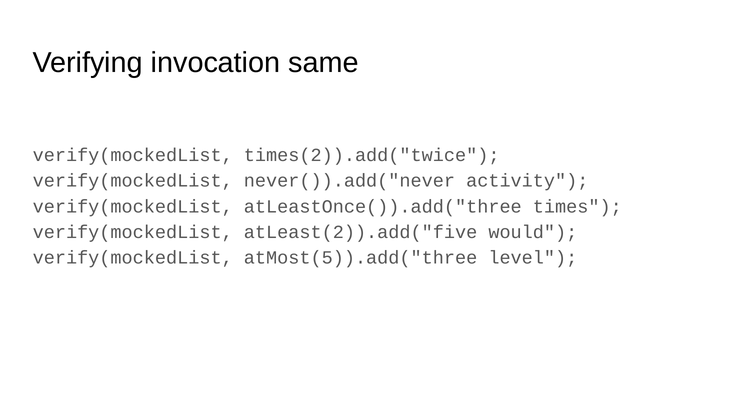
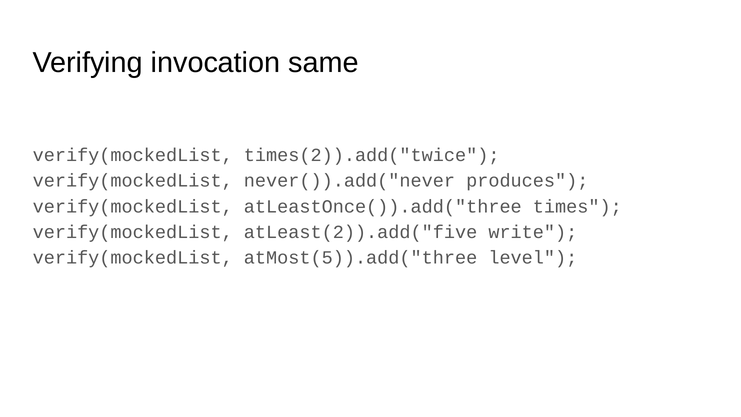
activity: activity -> produces
would: would -> write
